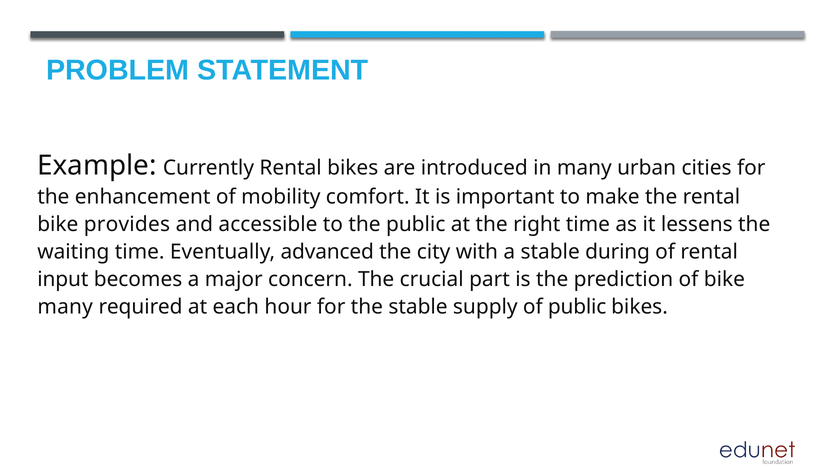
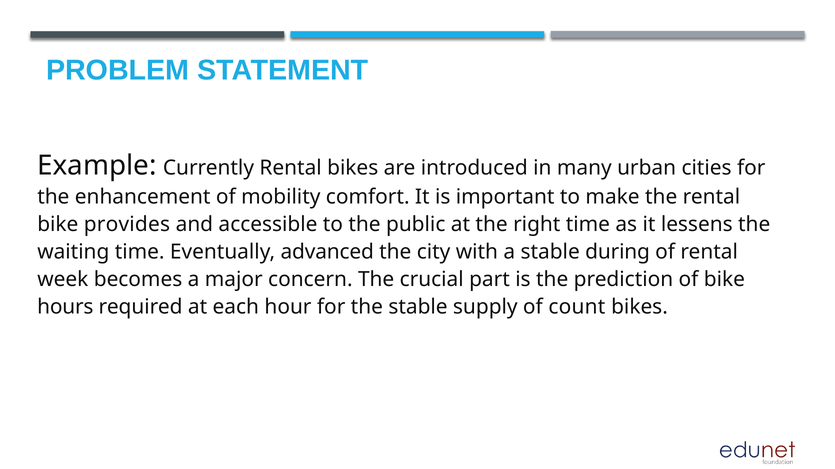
input: input -> week
many at (65, 307): many -> hours
of public: public -> count
